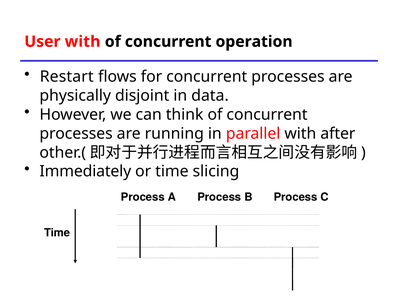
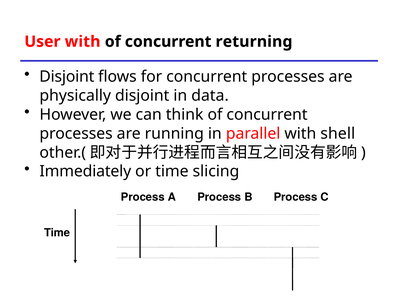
operation: operation -> returning
Restart at (67, 77): Restart -> Disjoint
after: after -> shell
